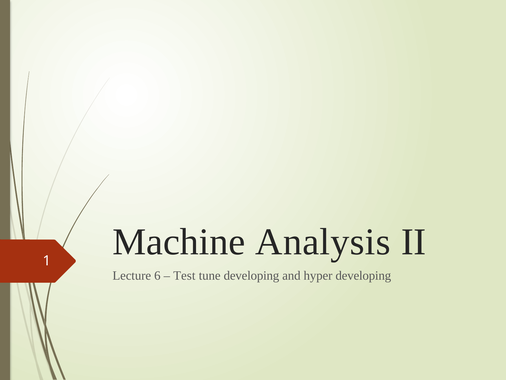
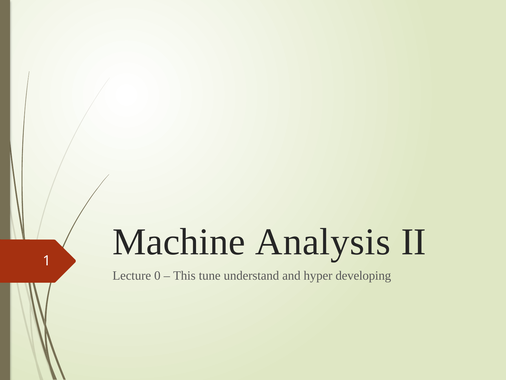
6: 6 -> 0
Test: Test -> This
tune developing: developing -> understand
